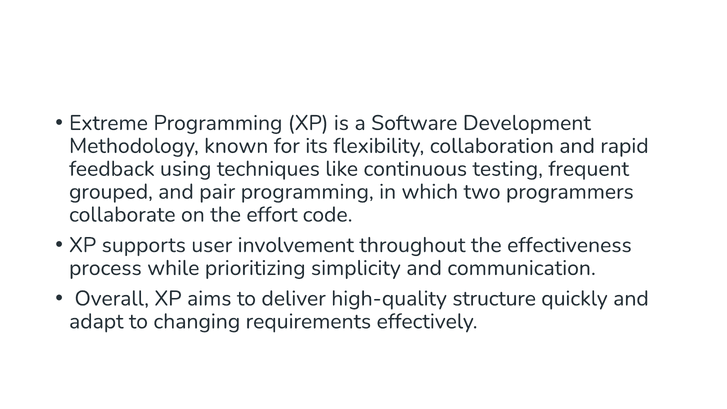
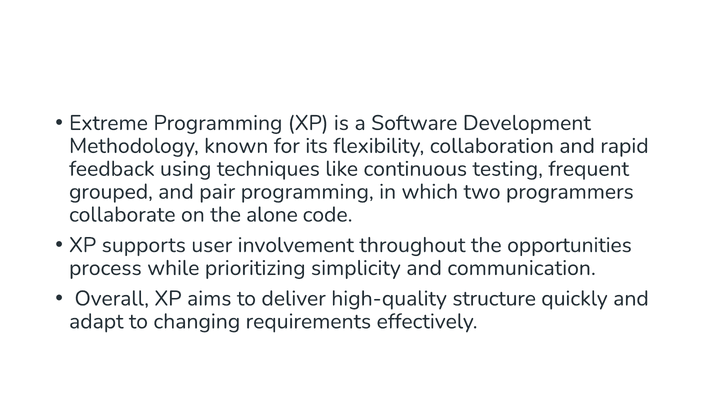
effort: effort -> alone
effectiveness: effectiveness -> opportunities
